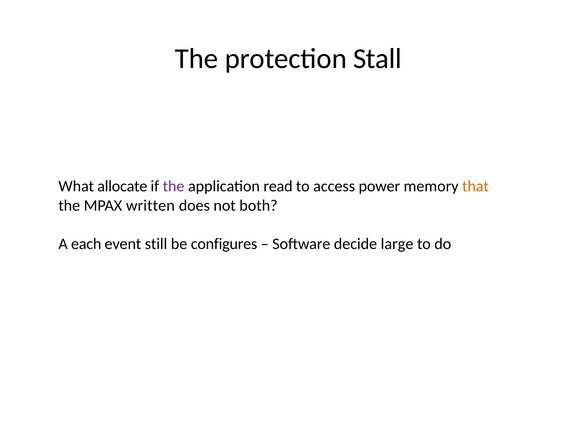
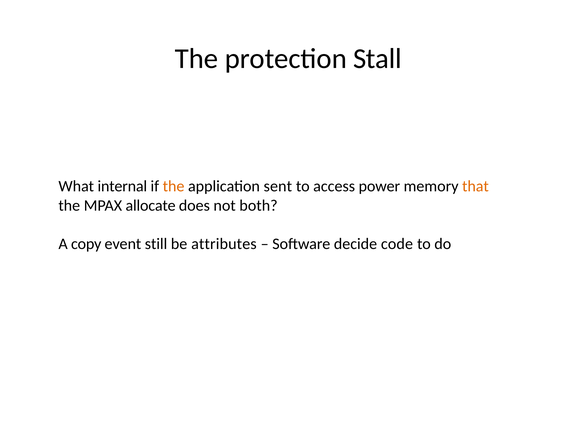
allocate: allocate -> internal
the at (174, 186) colour: purple -> orange
read: read -> sent
written: written -> allocate
each: each -> copy
configures: configures -> attributes
large: large -> code
